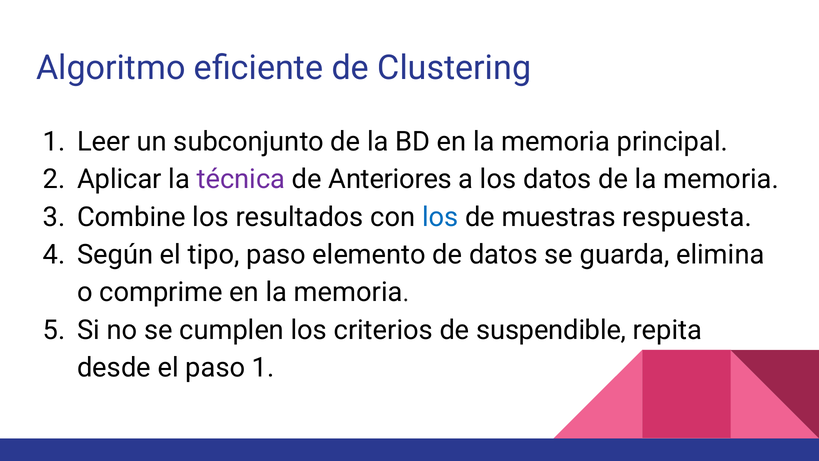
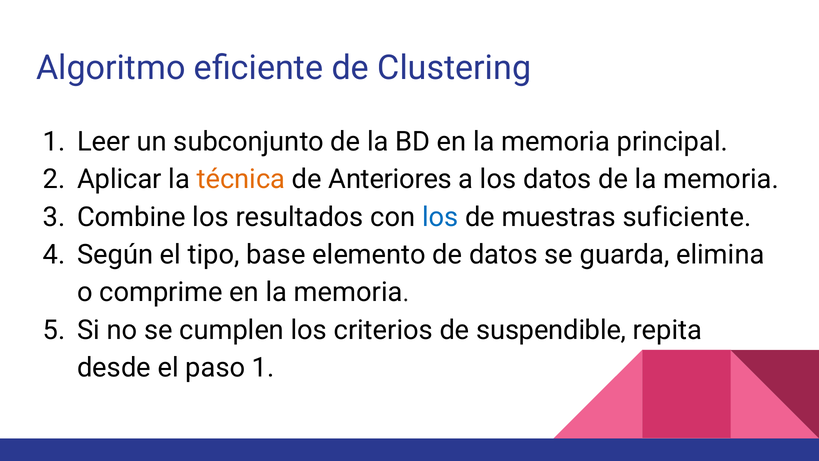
técnica colour: purple -> orange
respuesta: respuesta -> suficiente
tipo paso: paso -> base
